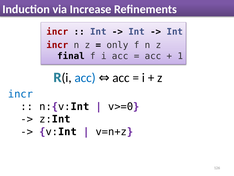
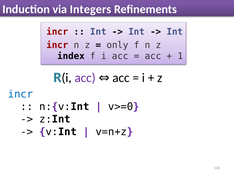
Increase: Increase -> Integers
final: final -> index
acc at (85, 78) colour: blue -> purple
